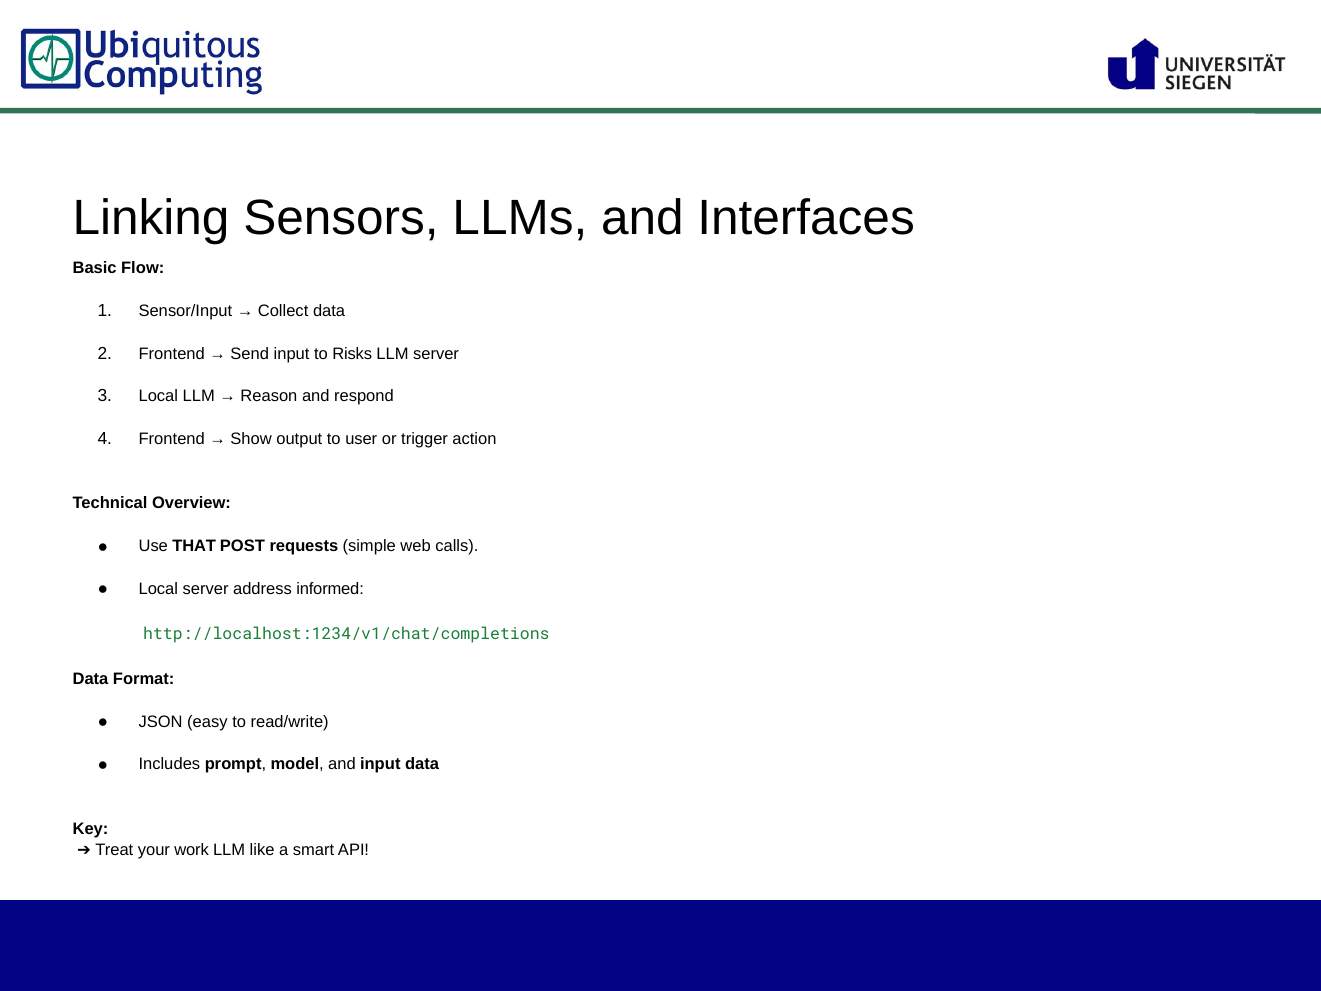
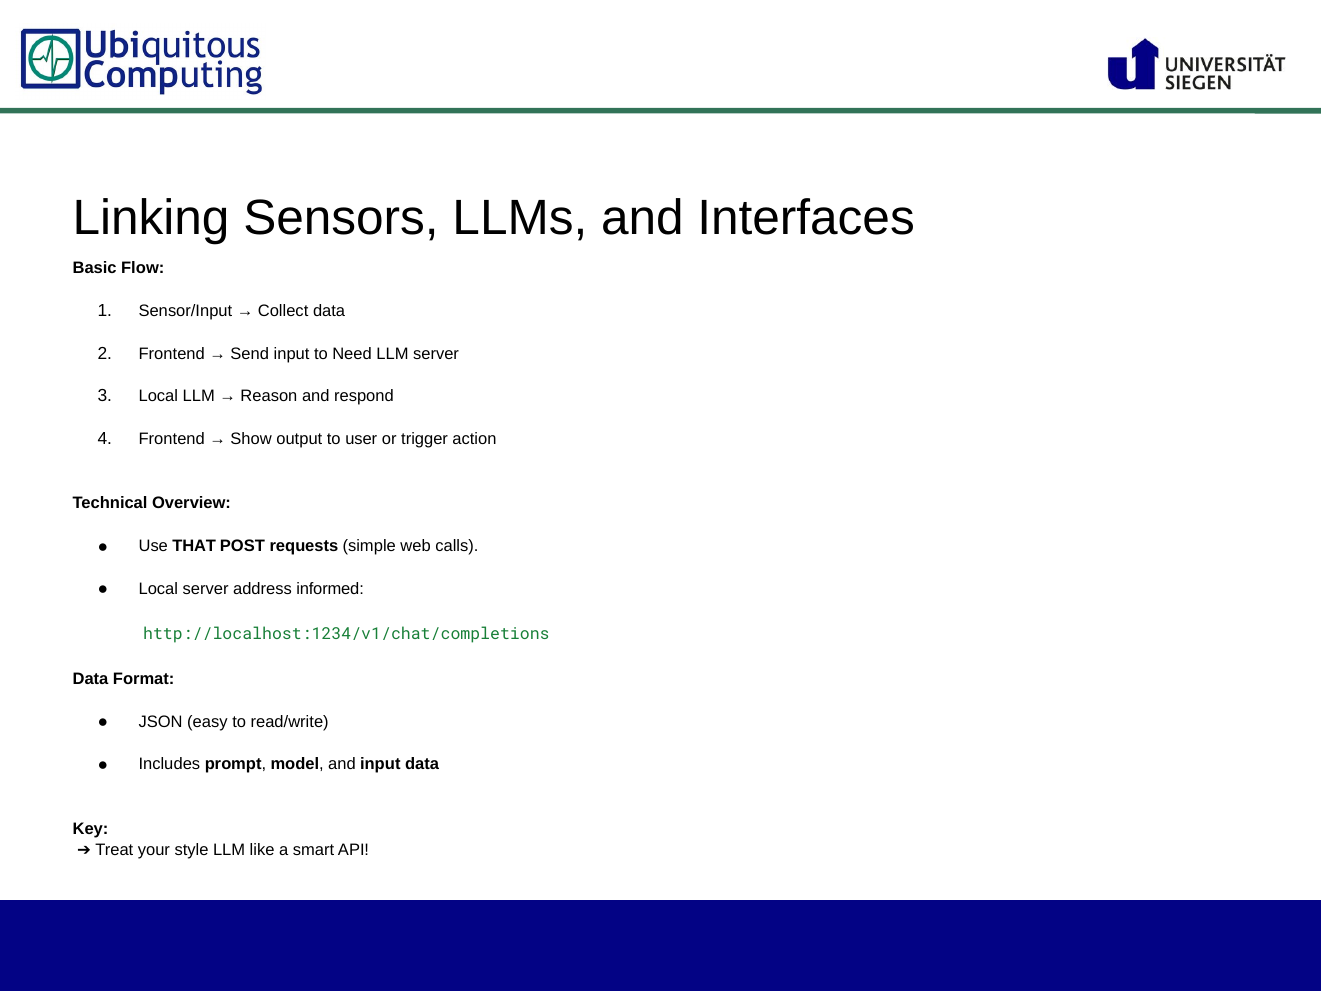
Risks: Risks -> Need
work: work -> style
